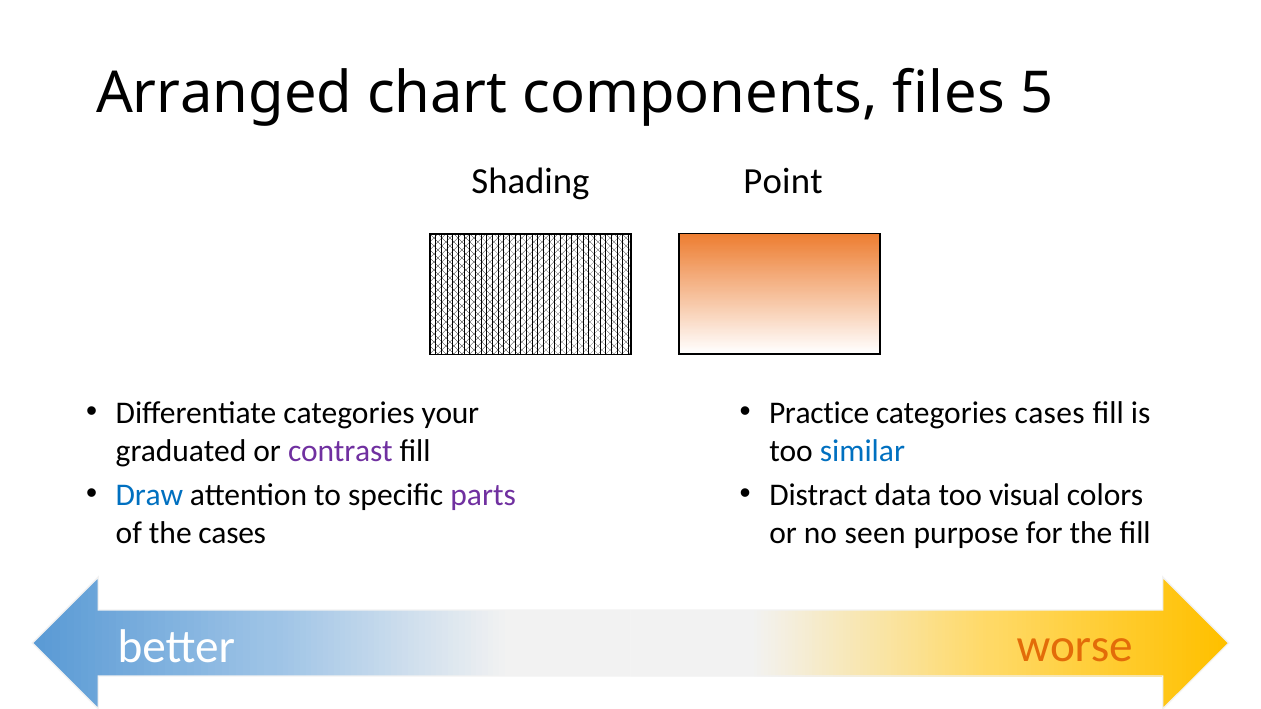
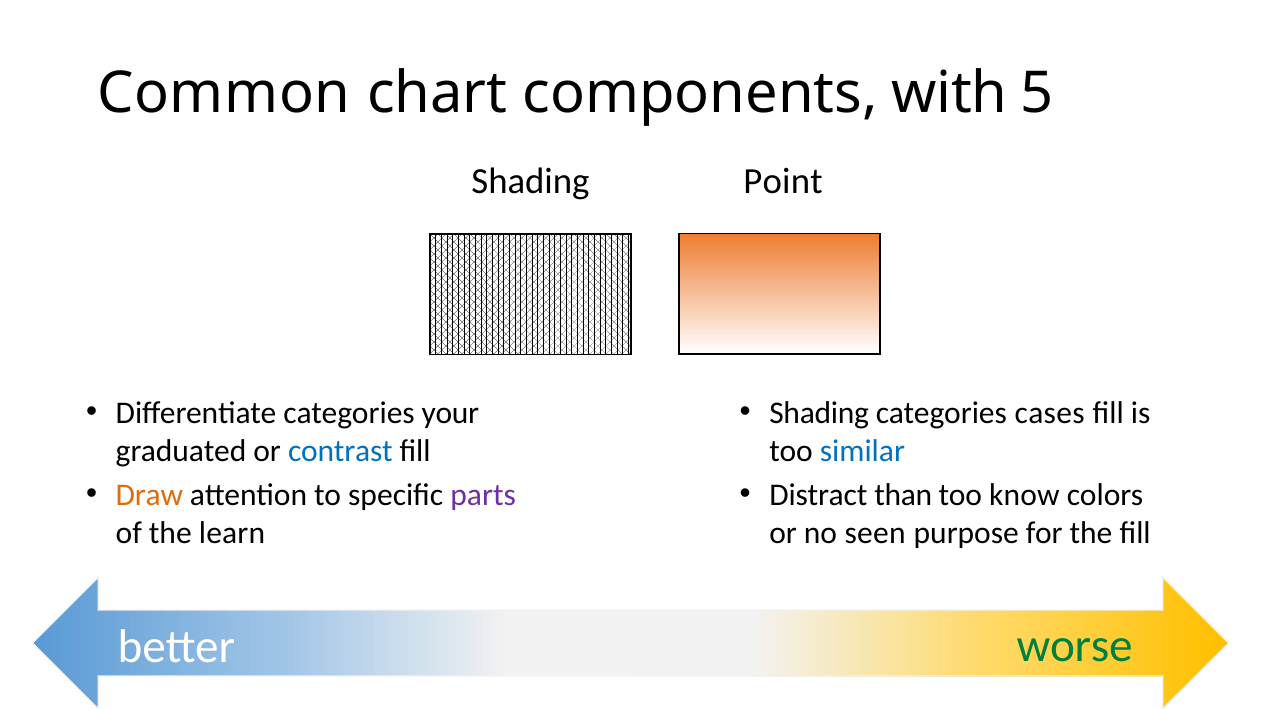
Arranged: Arranged -> Common
files: files -> with
Practice at (819, 413): Practice -> Shading
contrast colour: purple -> blue
Draw colour: blue -> orange
data: data -> than
visual: visual -> know
the cases: cases -> learn
worse at (1075, 646) colour: orange -> green
